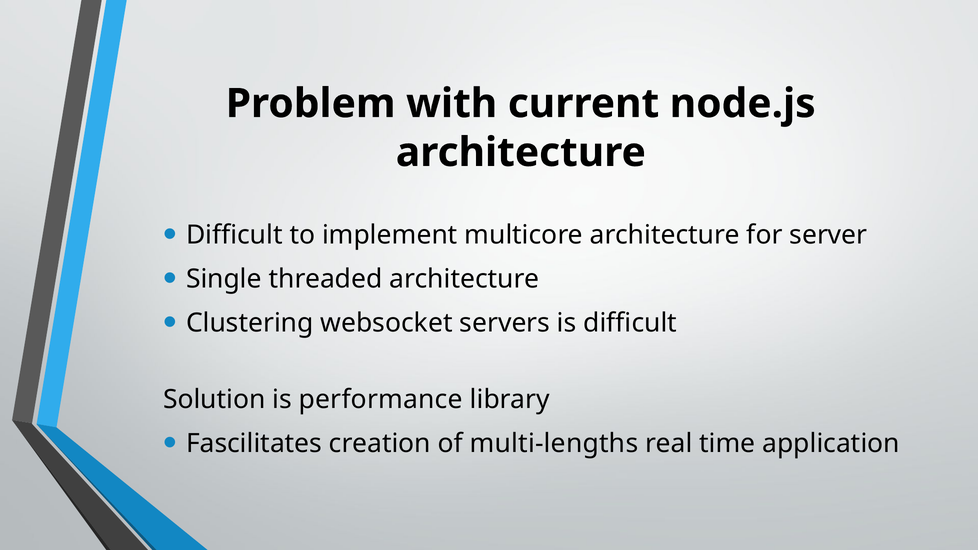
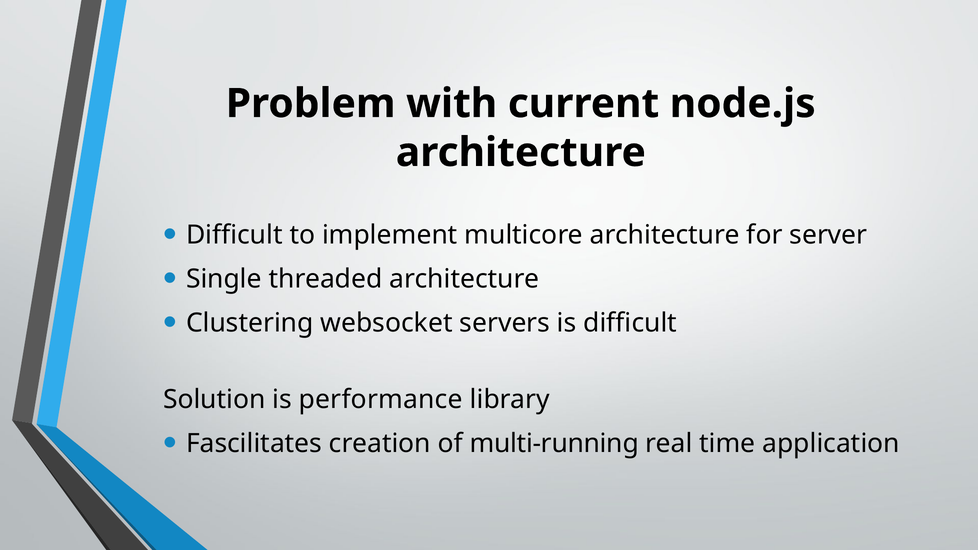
multi-lengths: multi-lengths -> multi-running
